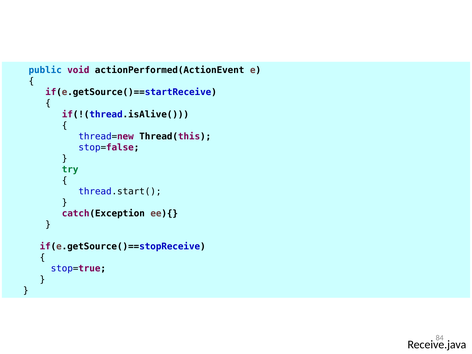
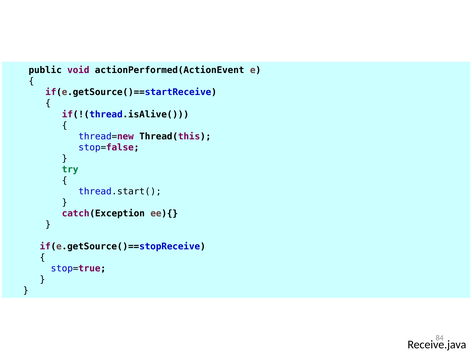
public colour: blue -> black
